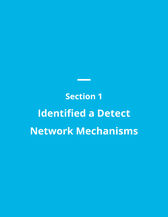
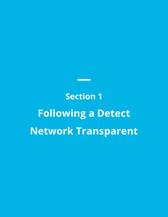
Identified: Identified -> Following
Mechanisms: Mechanisms -> Transparent
